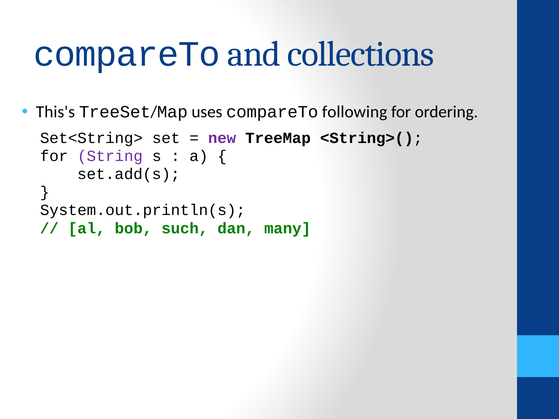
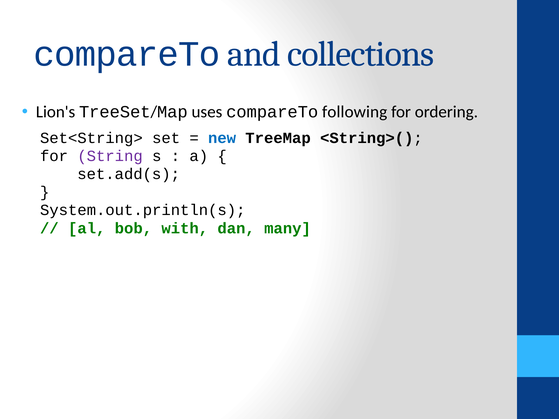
This's: This's -> Lion's
new colour: purple -> blue
such: such -> with
